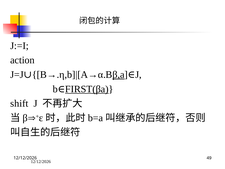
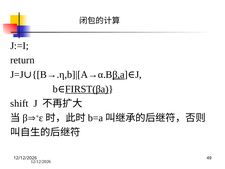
action: action -> return
